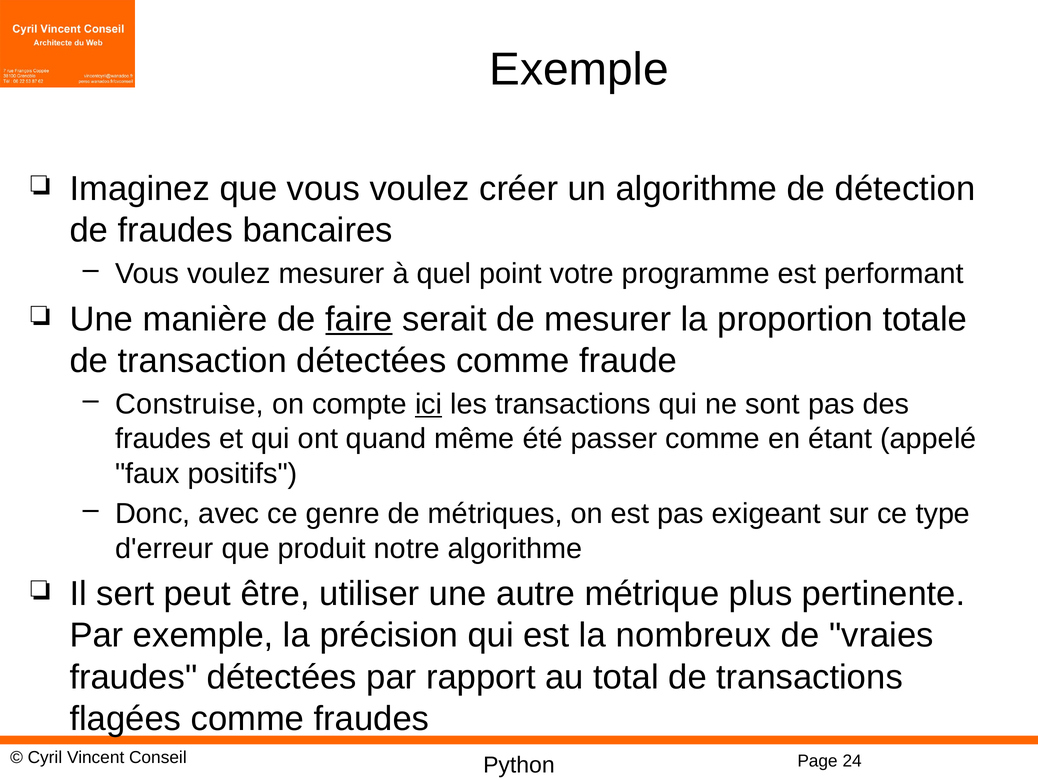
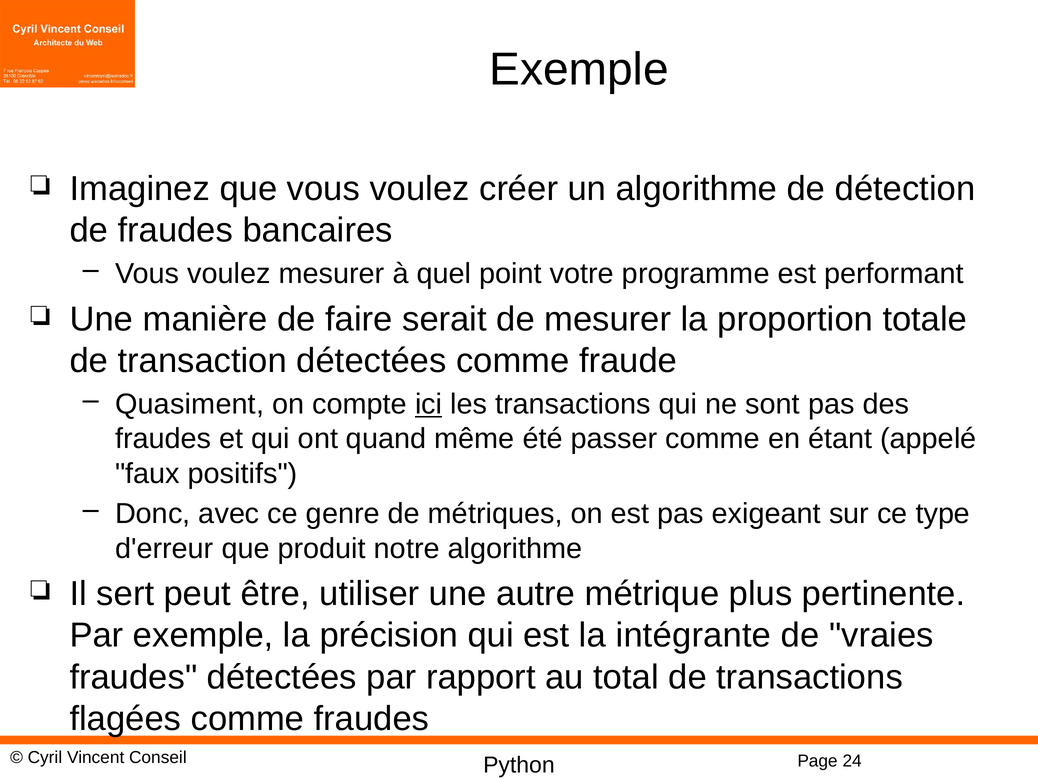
faire underline: present -> none
Construise: Construise -> Quasiment
nombreux: nombreux -> intégrante
